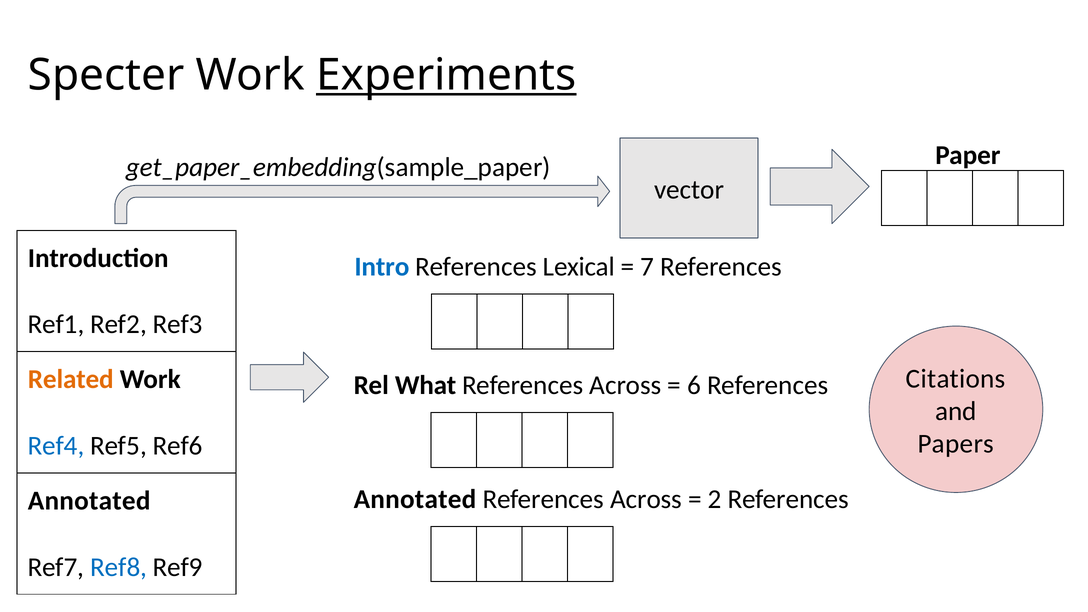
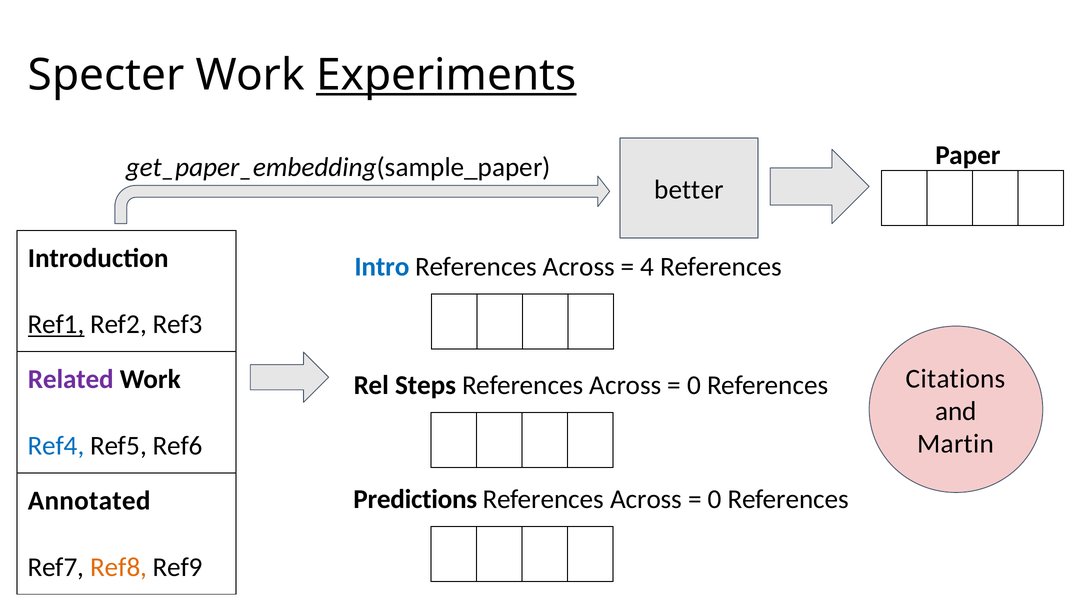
vector: vector -> better
Lexical at (579, 267): Lexical -> Across
7: 7 -> 4
Ref1 underline: none -> present
Related colour: orange -> purple
What: What -> Steps
6 at (694, 385): 6 -> 0
Papers: Papers -> Martin
Annotated at (415, 499): Annotated -> Predictions
2 at (715, 499): 2 -> 0
Ref8 colour: blue -> orange
